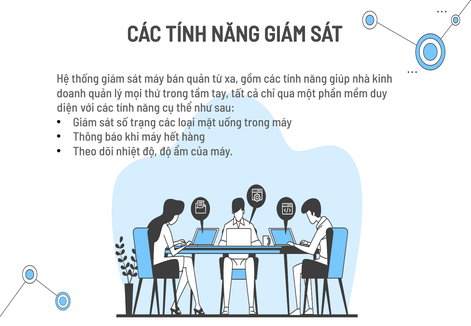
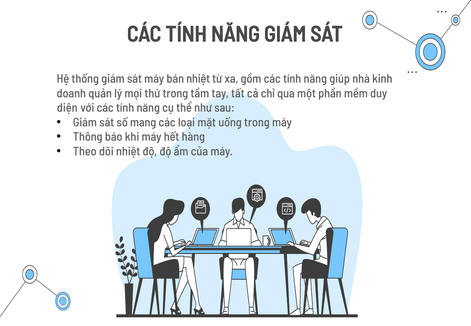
bán quản: quản -> nhiệt
trạng: trạng -> mang
